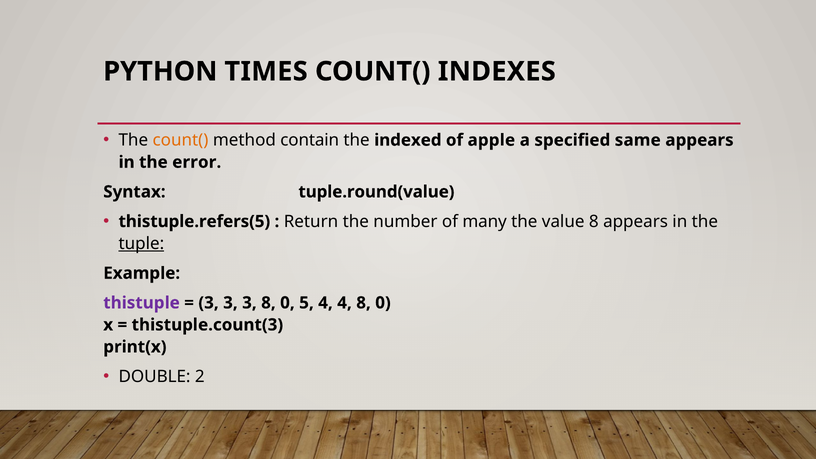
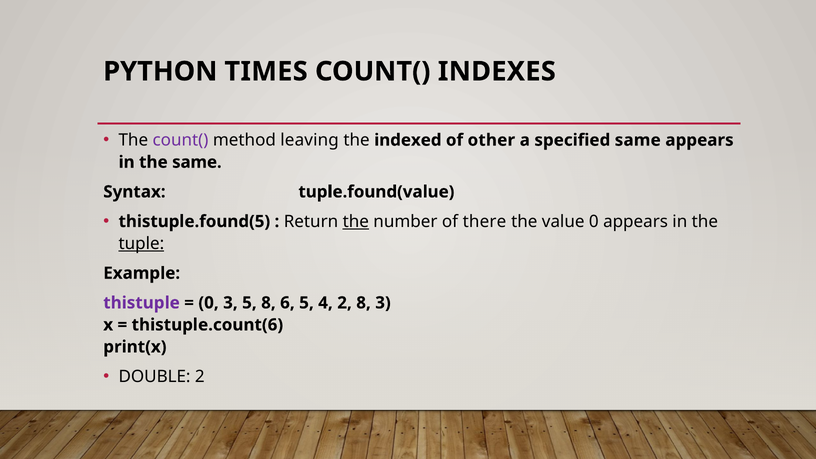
count( at (180, 140) colour: orange -> purple
contain: contain -> leaving
apple: apple -> other
the error: error -> same
tuple.round(value: tuple.round(value -> tuple.found(value
thistuple.refers(5: thistuple.refers(5 -> thistuple.found(5
the at (356, 221) underline: none -> present
many: many -> there
value 8: 8 -> 0
3 at (209, 303): 3 -> 0
3 at (249, 303): 3 -> 5
0 at (287, 303): 0 -> 6
4 4: 4 -> 2
0 at (383, 303): 0 -> 3
thistuple.count(3: thistuple.count(3 -> thistuple.count(6
